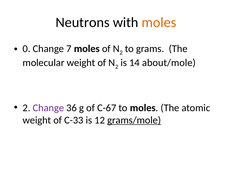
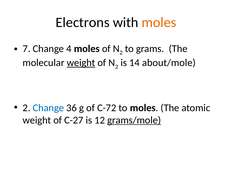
Neutrons: Neutrons -> Electrons
0: 0 -> 7
7: 7 -> 4
weight at (81, 63) underline: none -> present
Change at (48, 108) colour: purple -> blue
C-67: C-67 -> C-72
C-33: C-33 -> C-27
